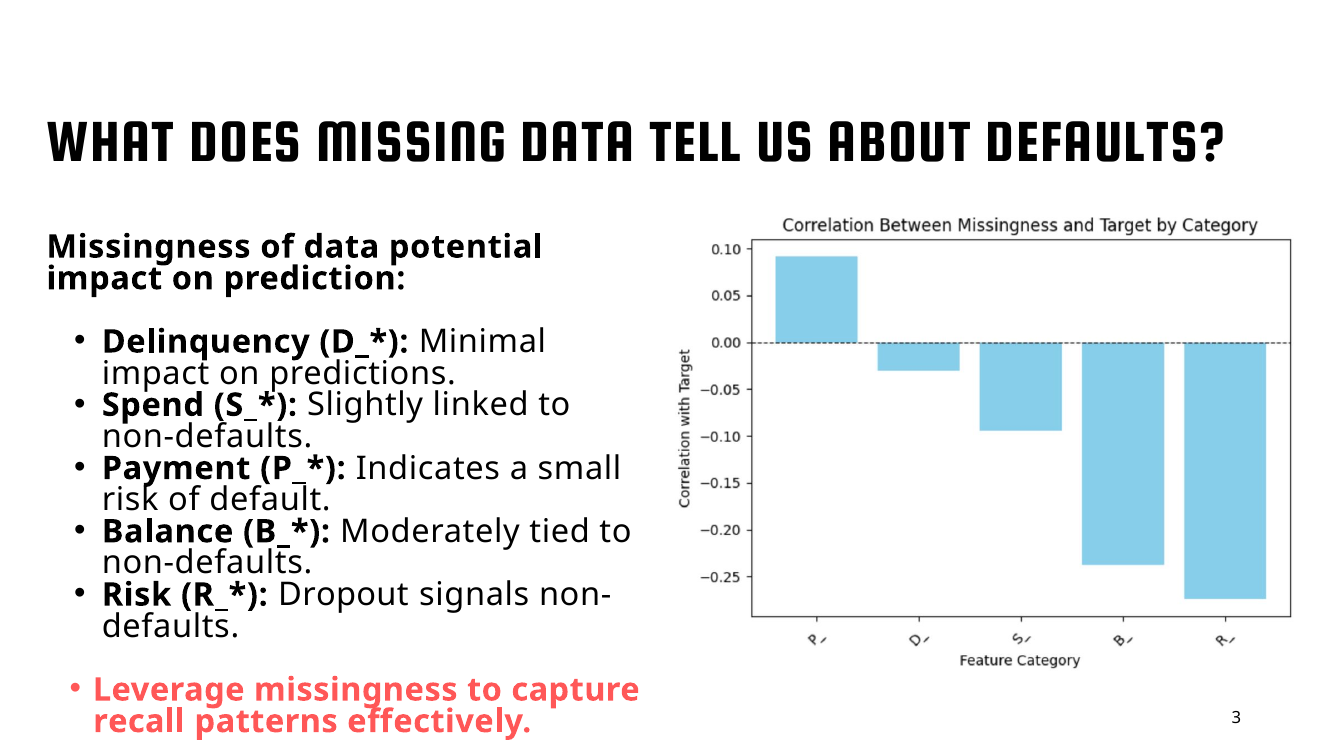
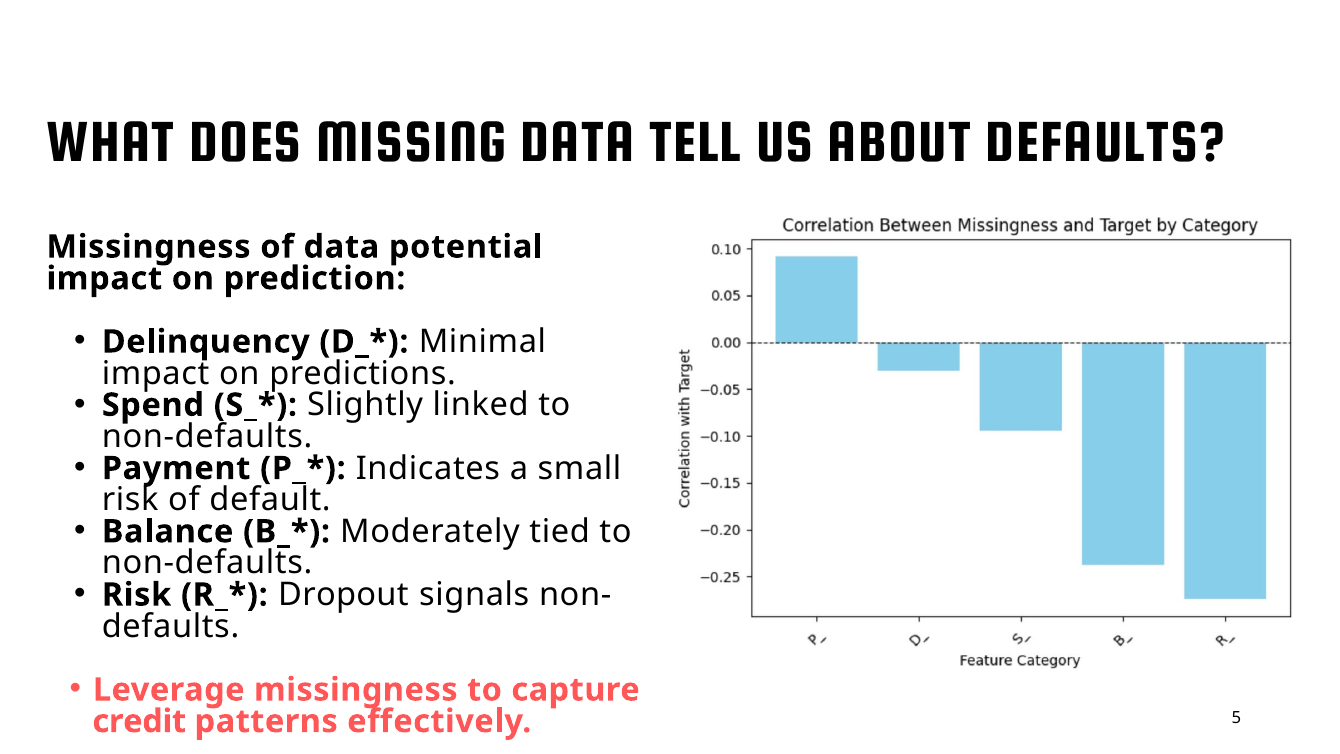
recall: recall -> credit
3: 3 -> 5
